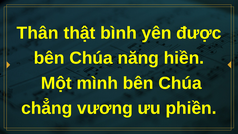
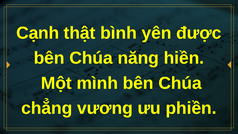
Thân: Thân -> Cạnh
